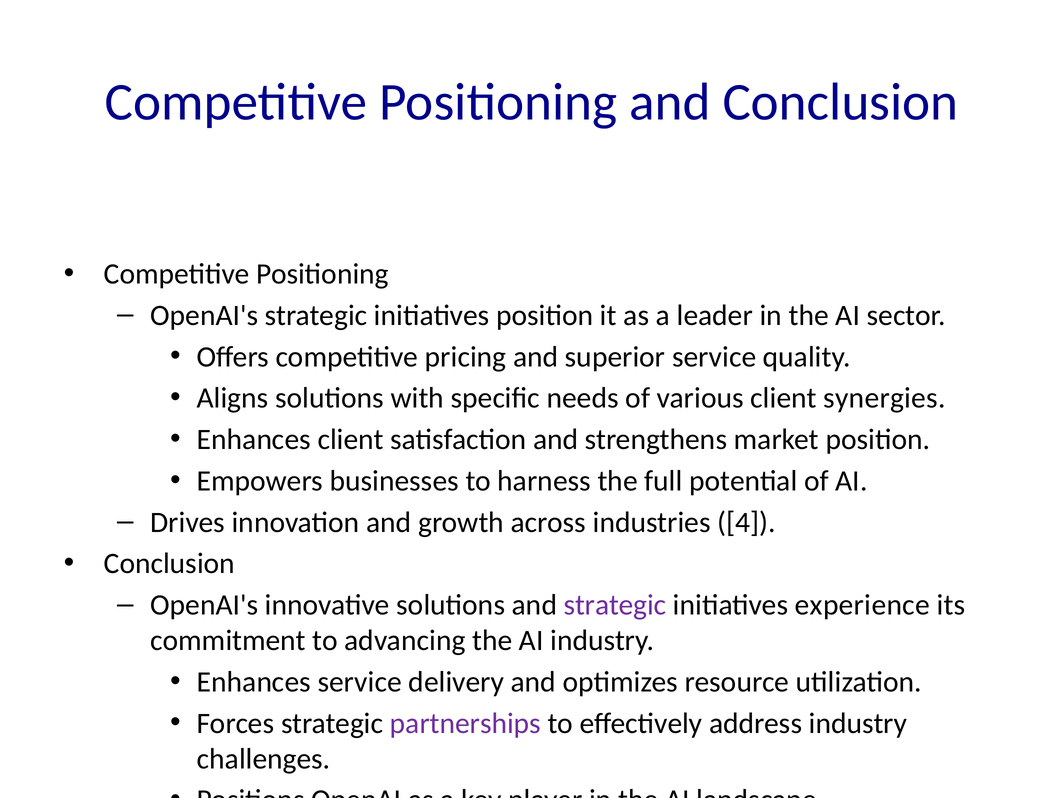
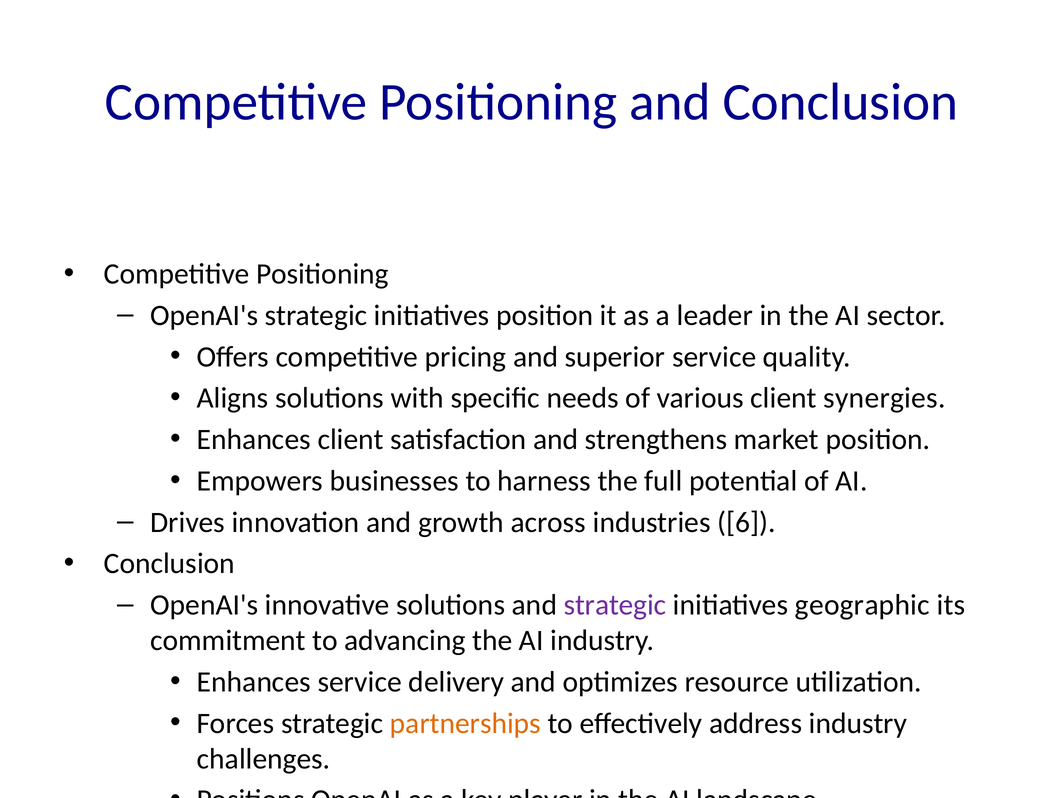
4: 4 -> 6
experience: experience -> geographic
partnerships colour: purple -> orange
